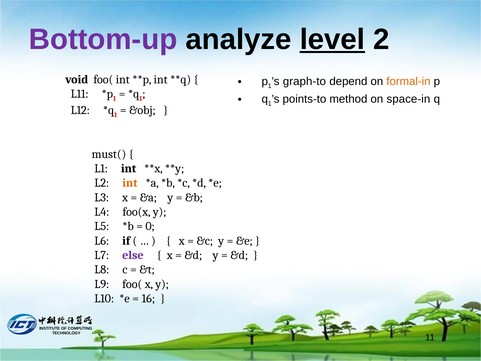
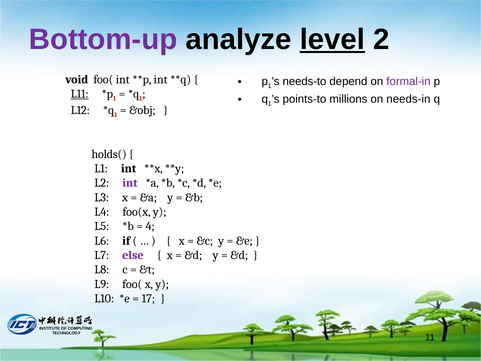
graph-to: graph-to -> needs-to
formal-in colour: orange -> purple
L11 underline: none -> present
method: method -> millions
space-in: space-in -> needs-in
must(: must( -> holds(
int at (130, 183) colour: orange -> purple
0: 0 -> 4
16: 16 -> 17
